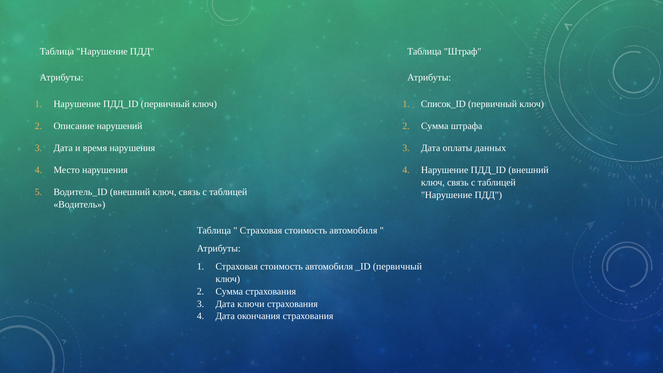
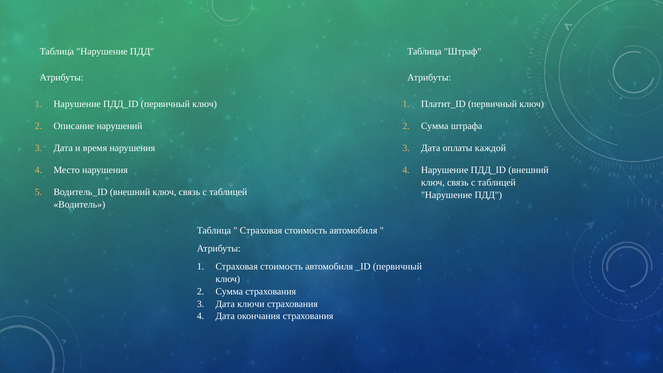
Список_ID: Список_ID -> Платит_ID
данных: данных -> каждой
